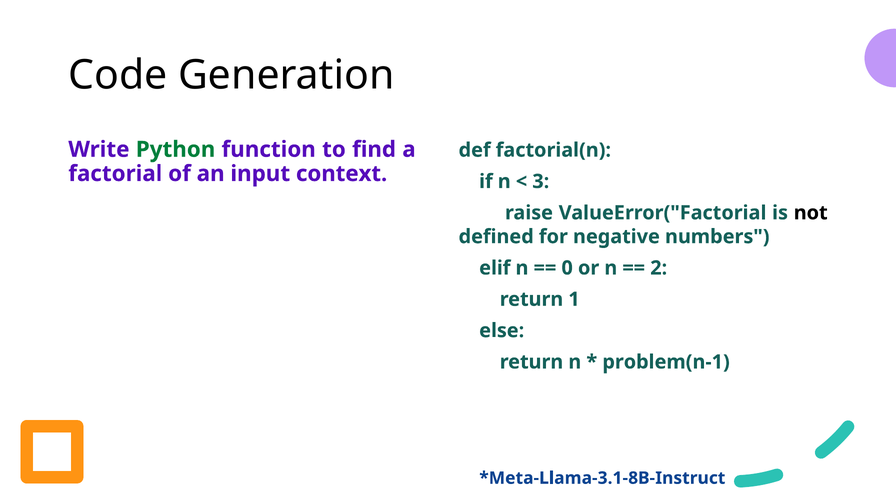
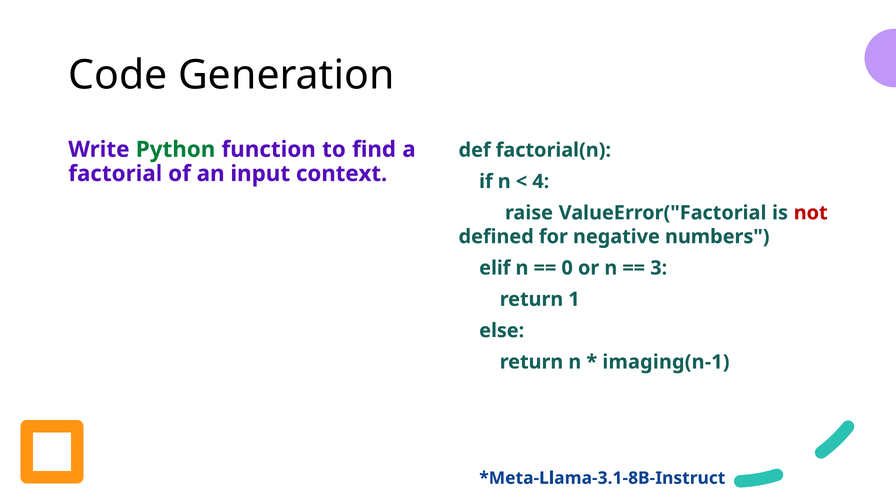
3: 3 -> 4
not colour: black -> red
2: 2 -> 3
problem(n-1: problem(n-1 -> imaging(n-1
